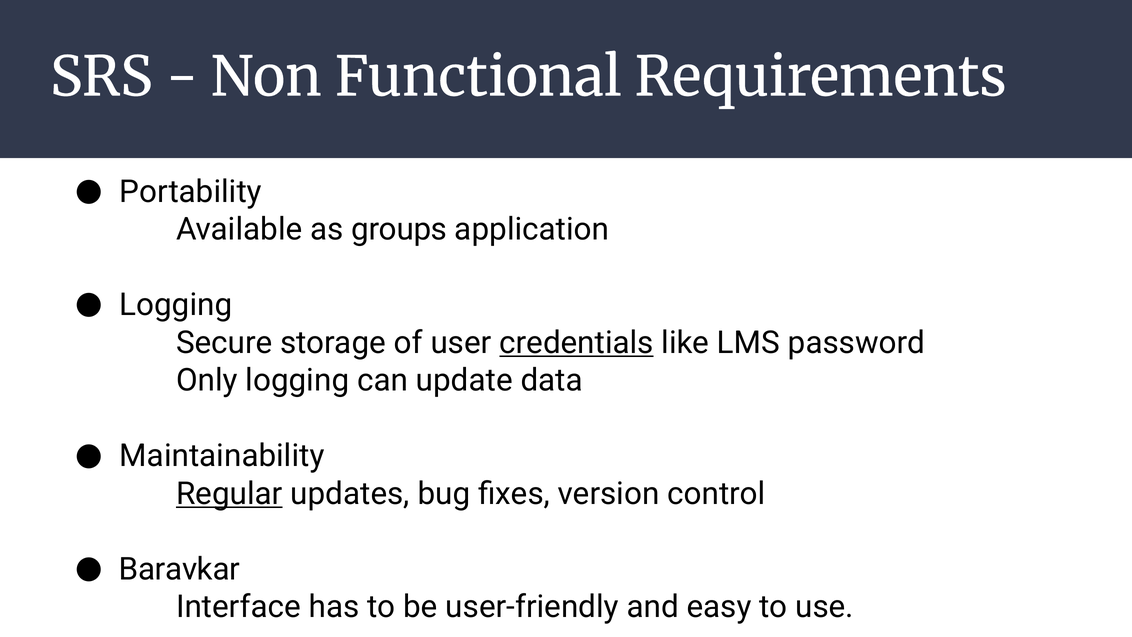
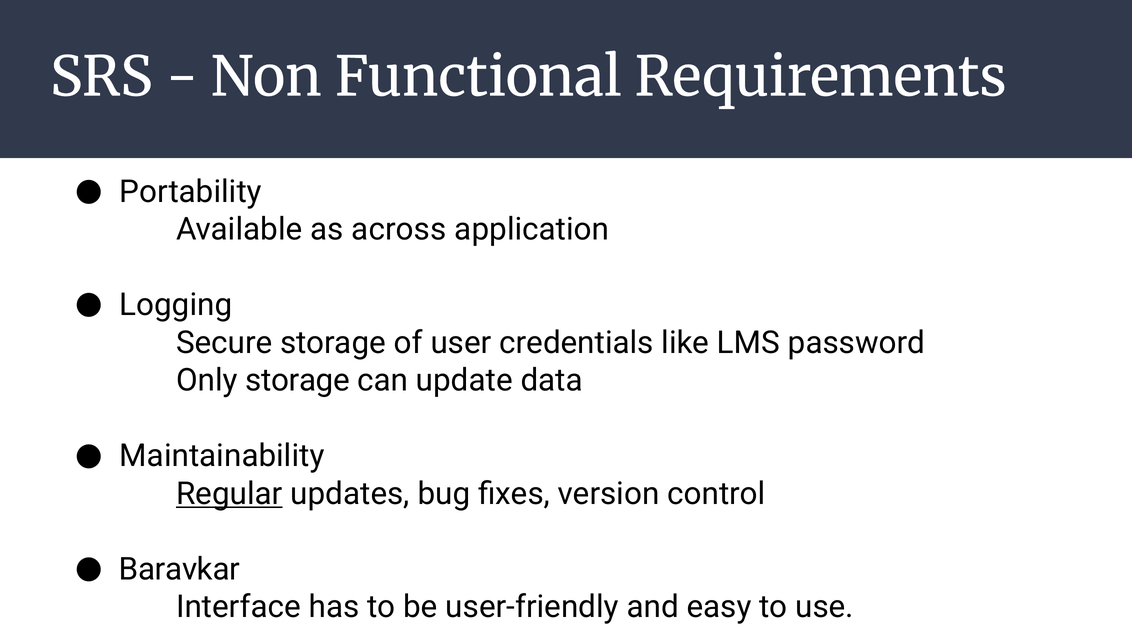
groups: groups -> across
credentials underline: present -> none
Only logging: logging -> storage
